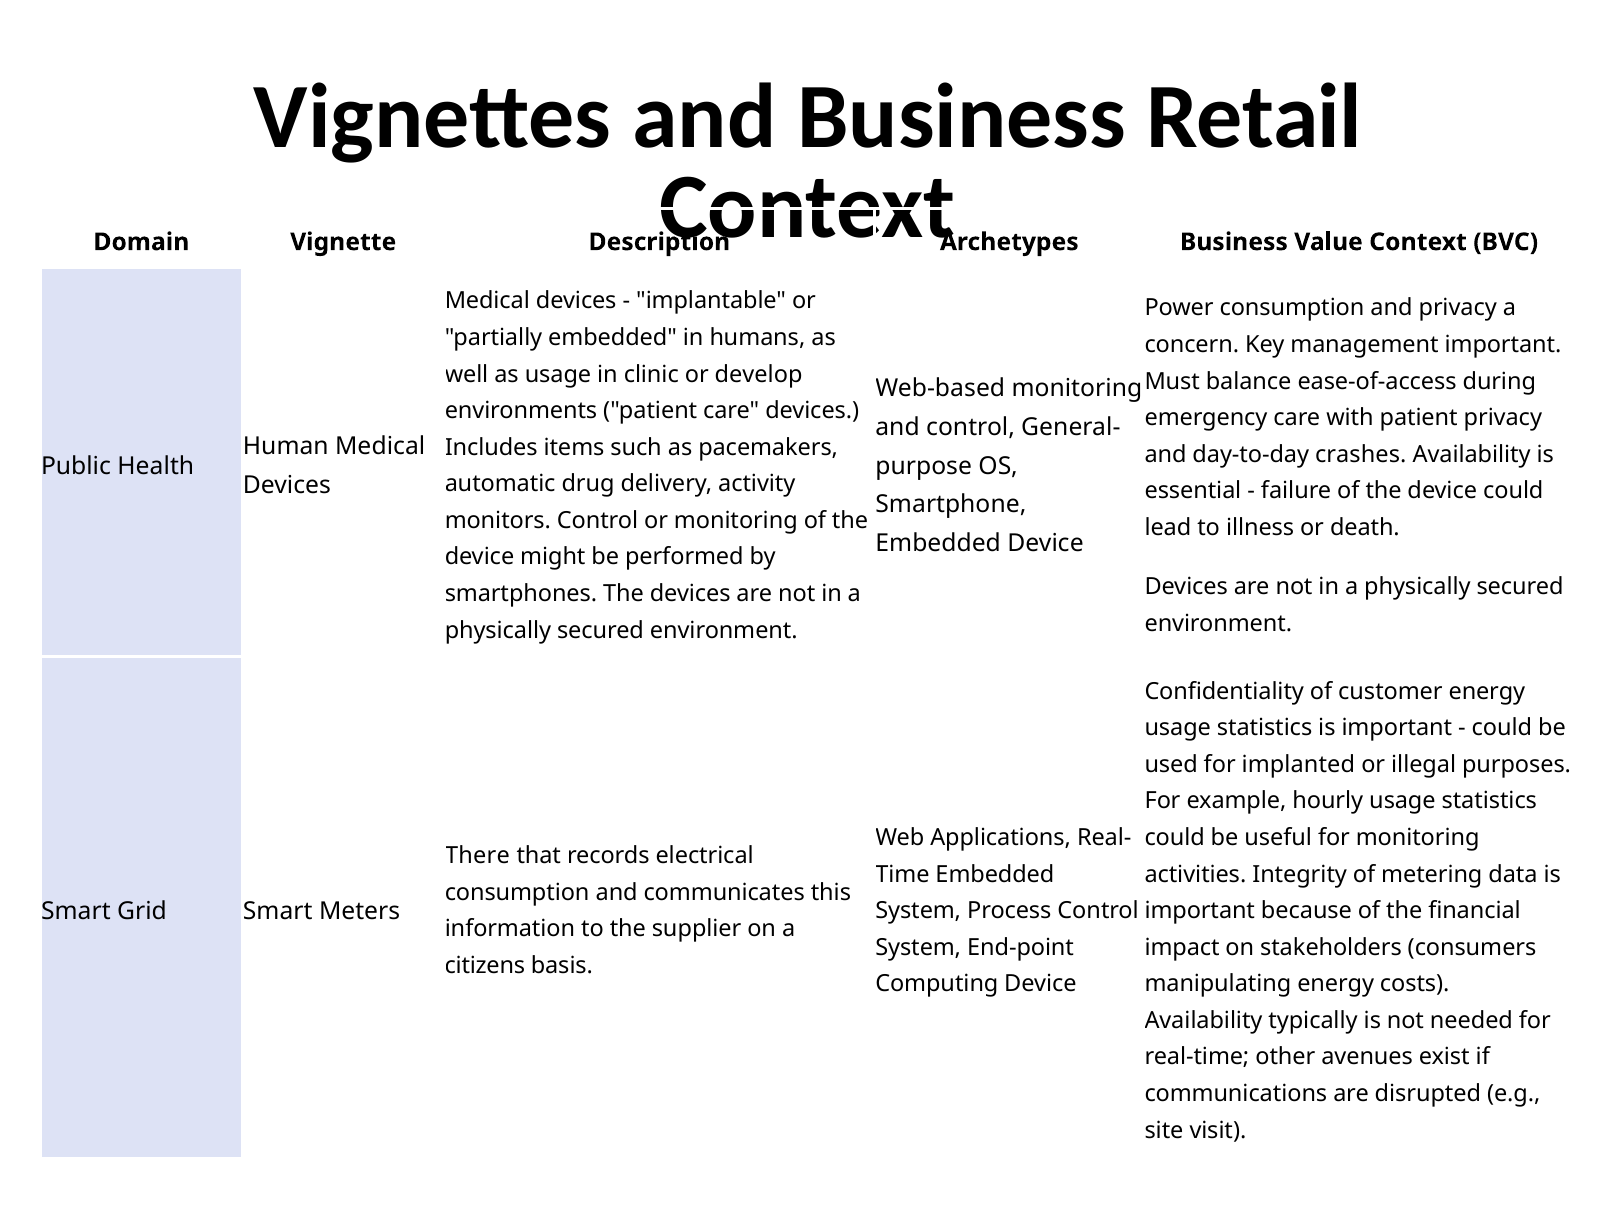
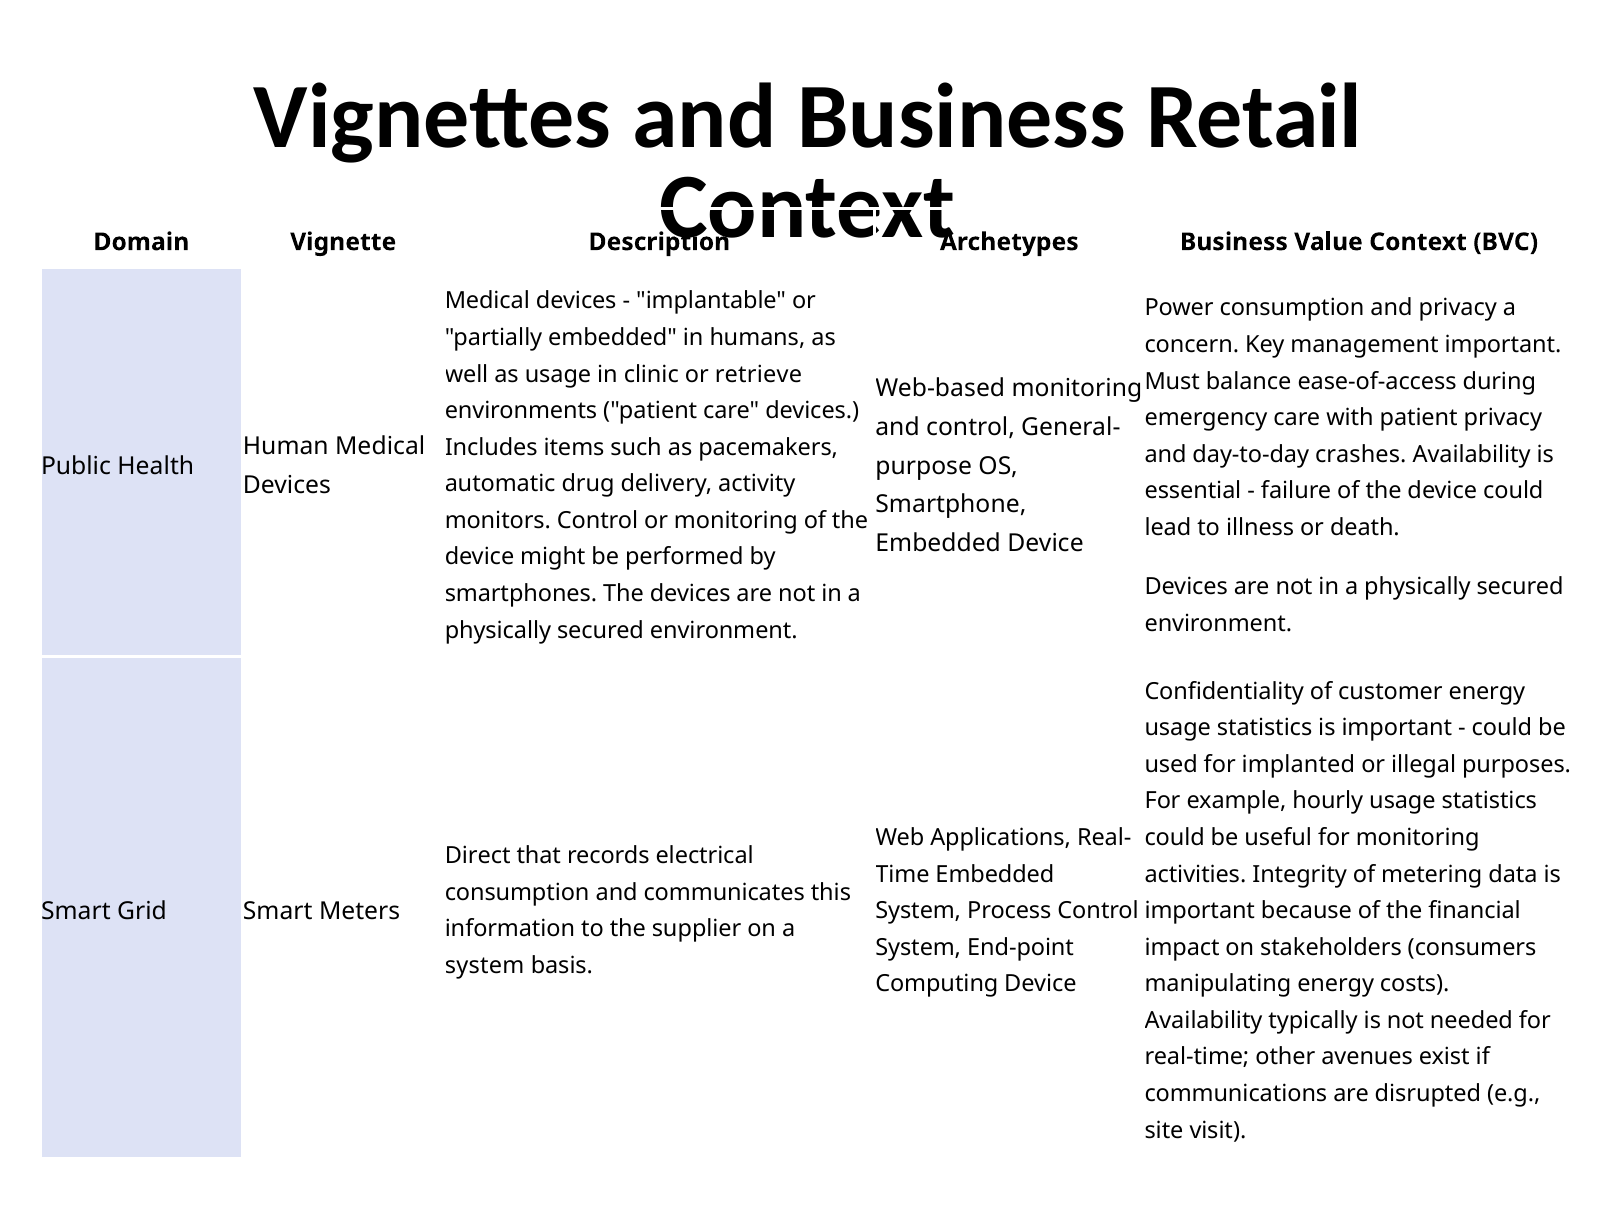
develop: develop -> retrieve
There: There -> Direct
citizens at (485, 965): citizens -> system
